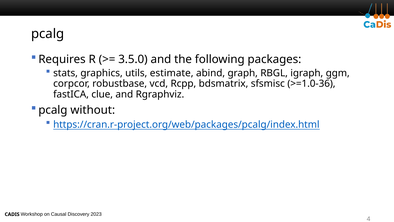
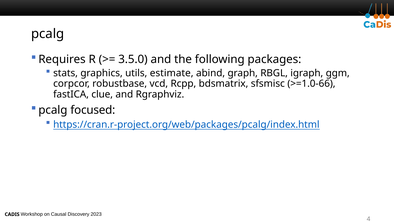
>=1.0-36: >=1.0-36 -> >=1.0-66
without: without -> focused
